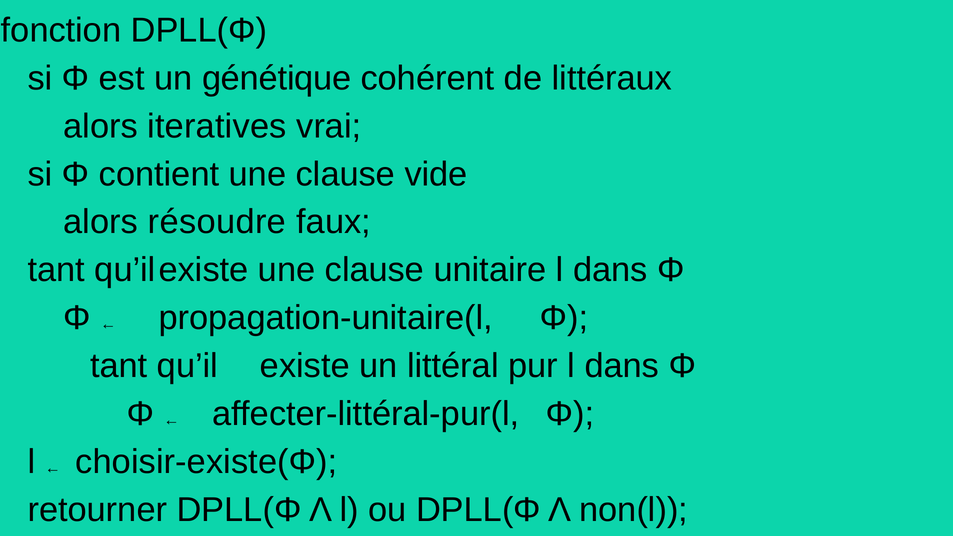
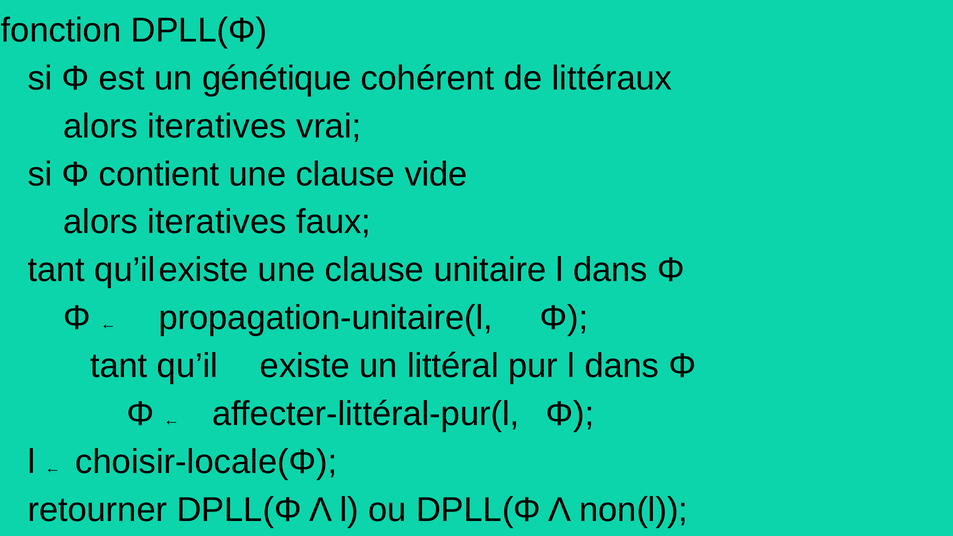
résoudre at (217, 222): résoudre -> iteratives
choisir-existe(Φ: choisir-existe(Φ -> choisir-locale(Φ
